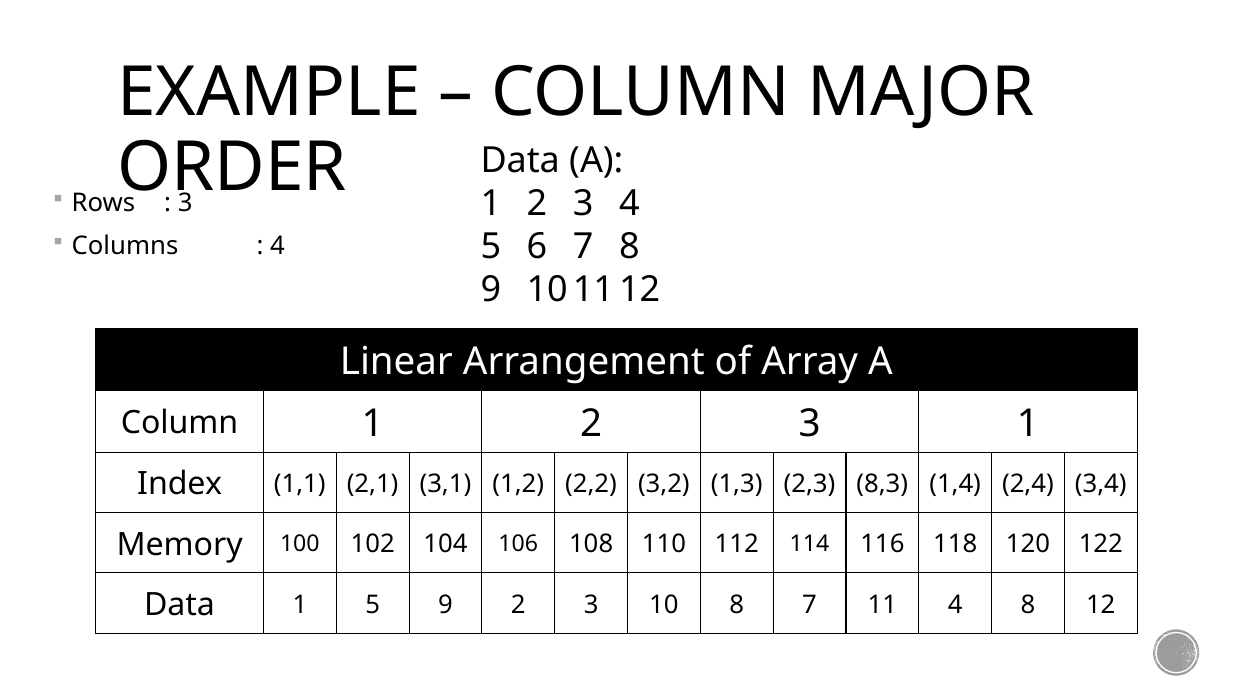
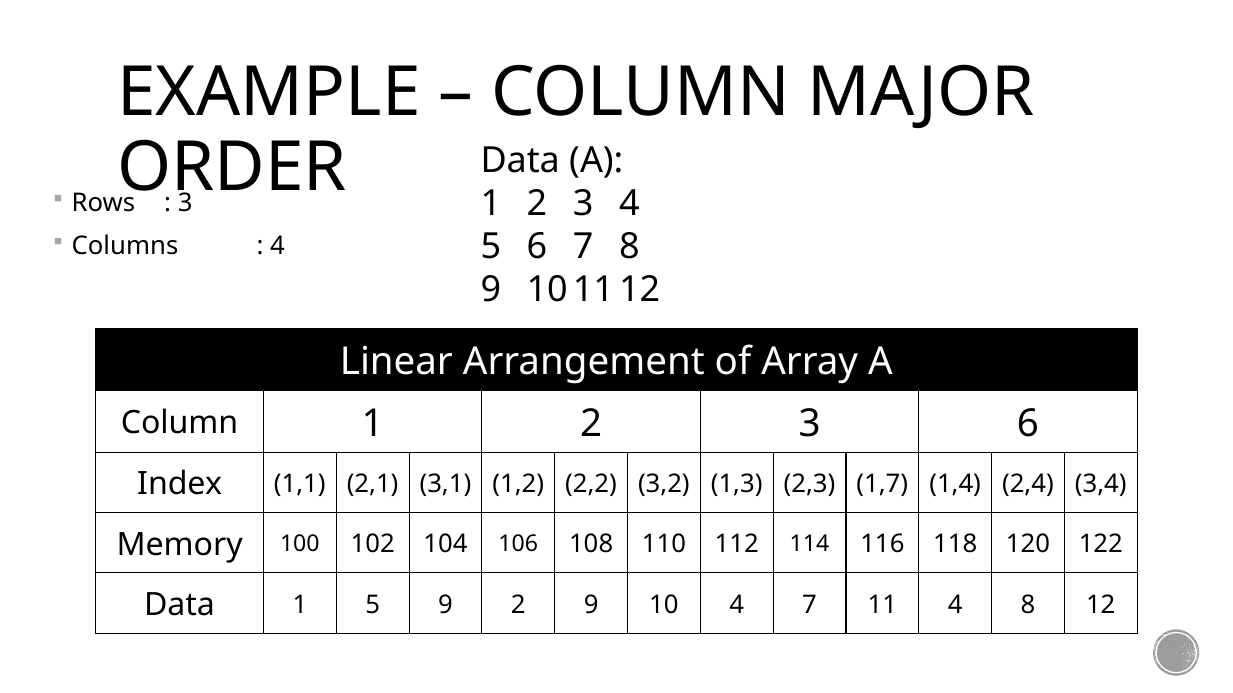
3 1: 1 -> 6
8,3: 8,3 -> 1,7
9 2 3: 3 -> 9
10 8: 8 -> 4
